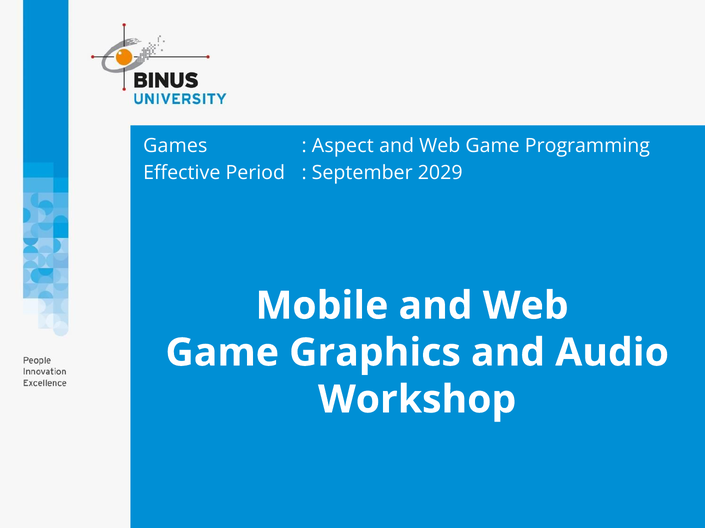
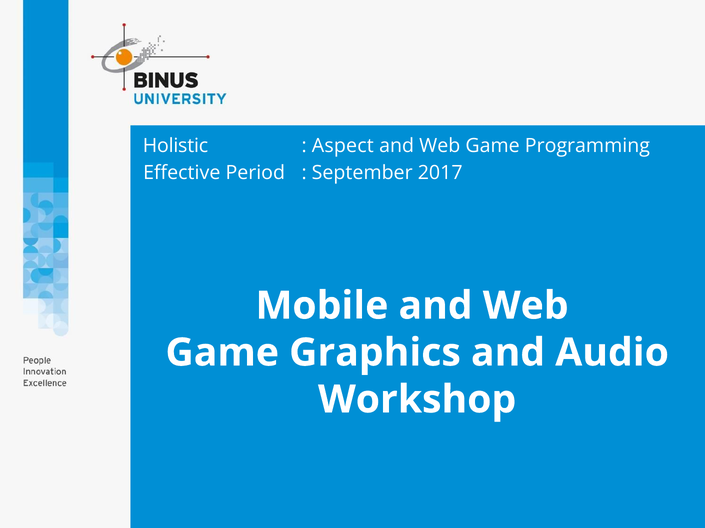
Games: Games -> Holistic
2029: 2029 -> 2017
